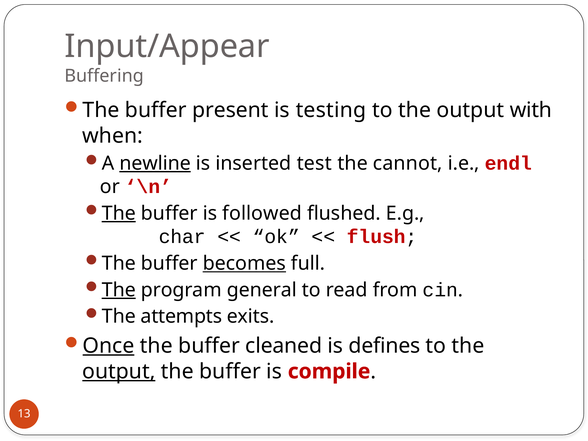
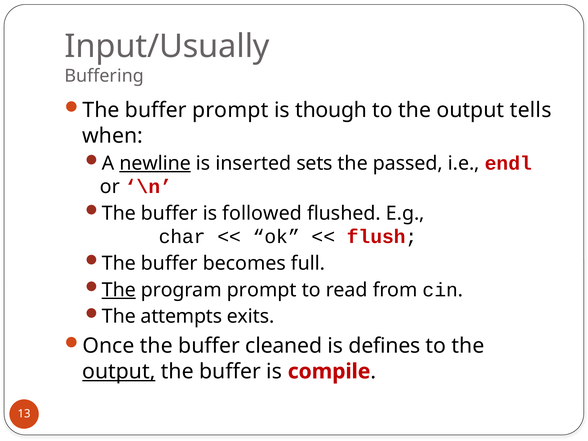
Input/Appear: Input/Appear -> Input/Usually
buffer present: present -> prompt
testing: testing -> though
with: with -> tells
test: test -> sets
cannot: cannot -> passed
The at (119, 213) underline: present -> none
becomes underline: present -> none
program general: general -> prompt
Once underline: present -> none
